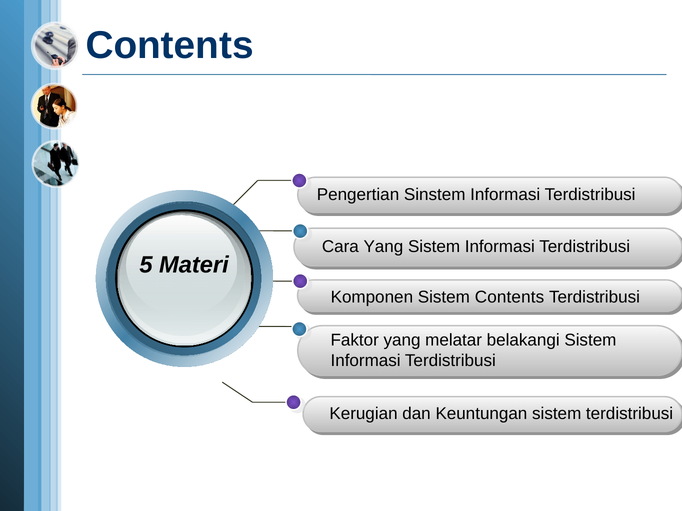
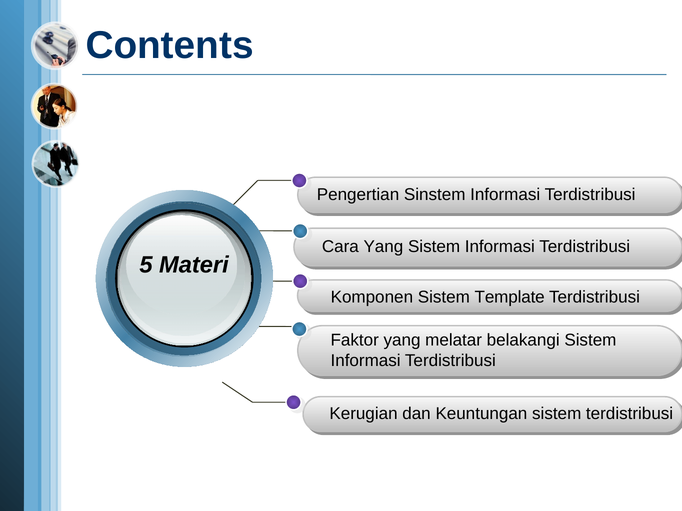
Sistem Contents: Contents -> Template
